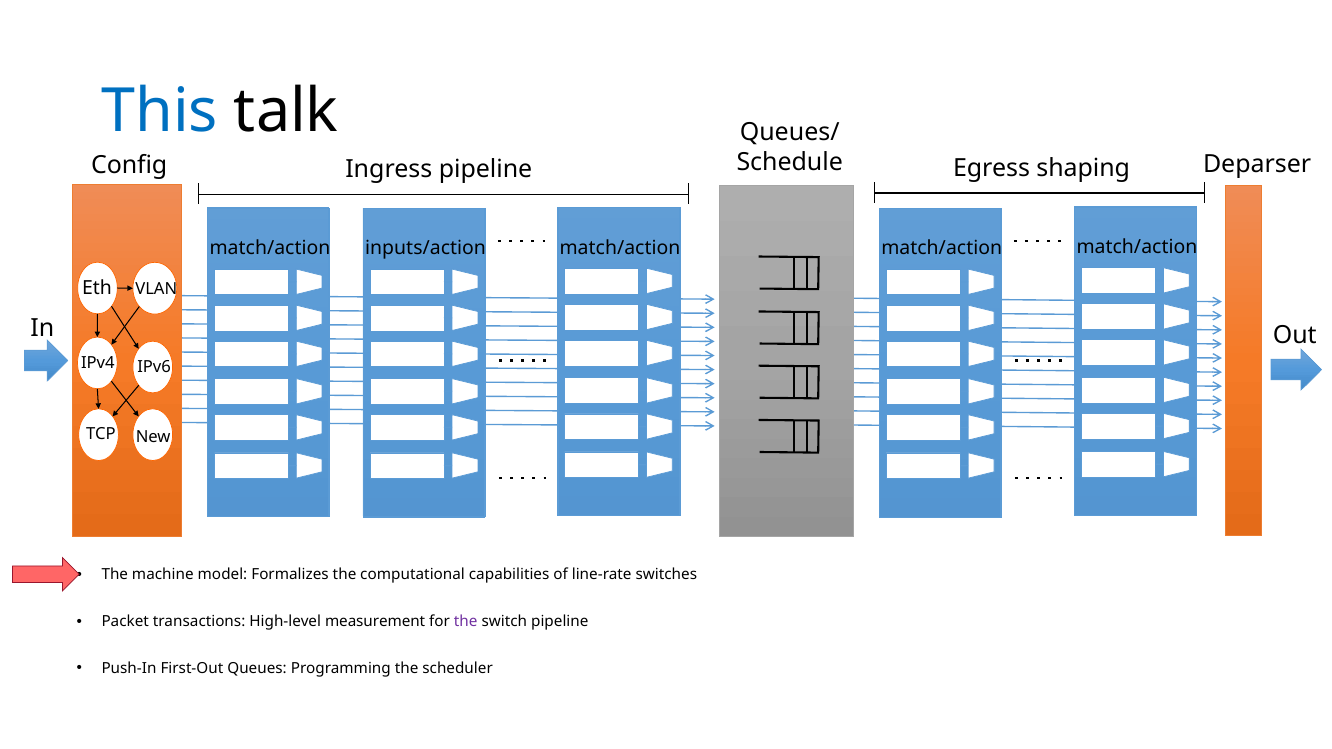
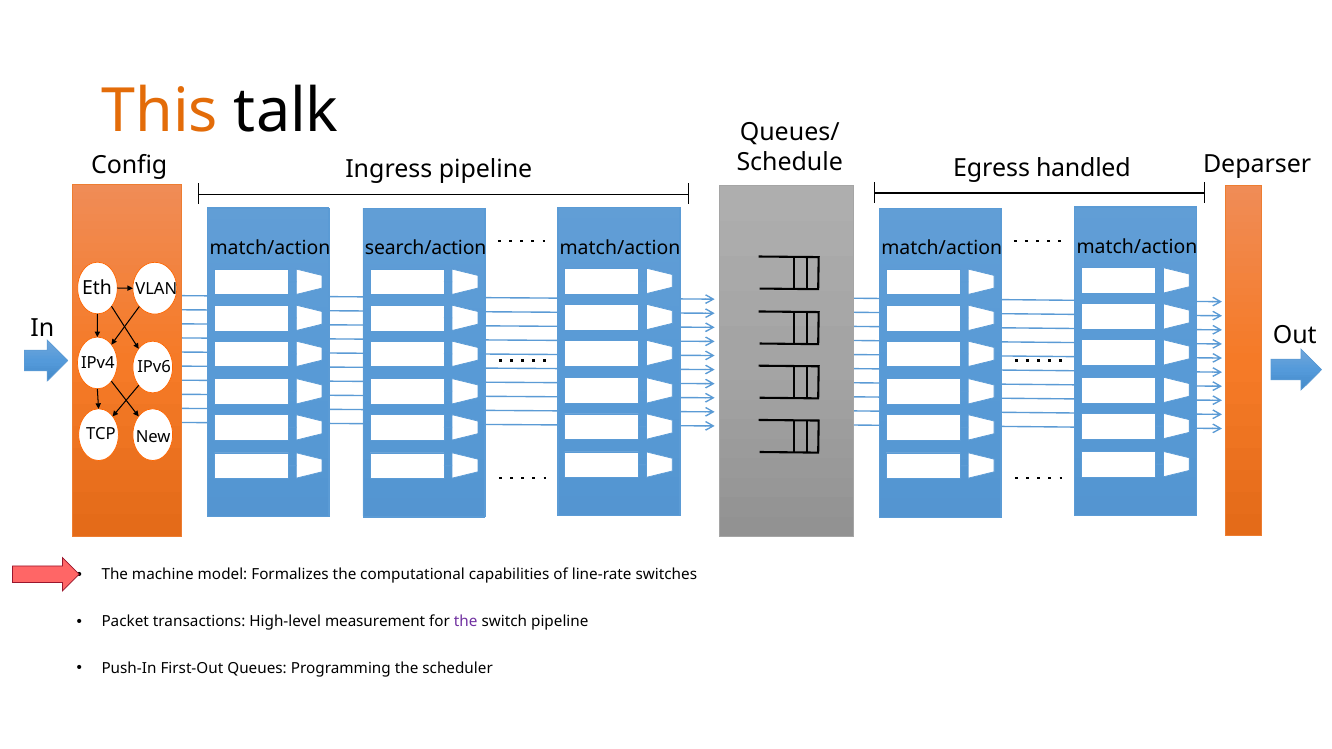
This at (160, 112) colour: blue -> orange
shaping: shaping -> handled
inputs/action: inputs/action -> search/action
